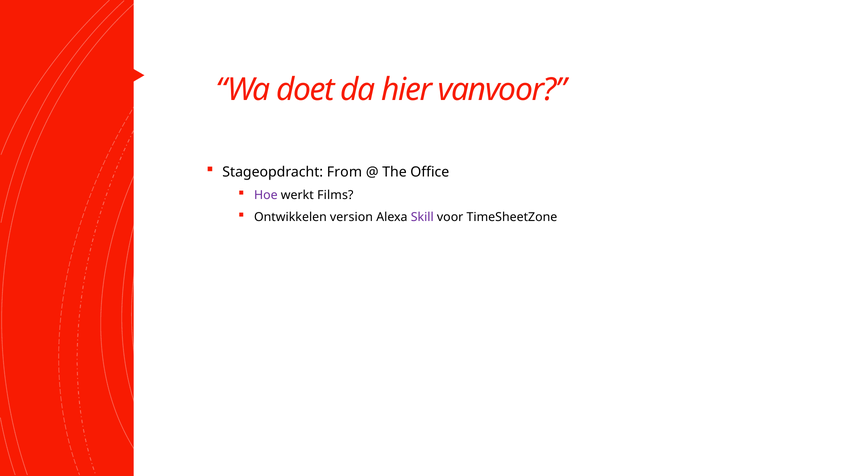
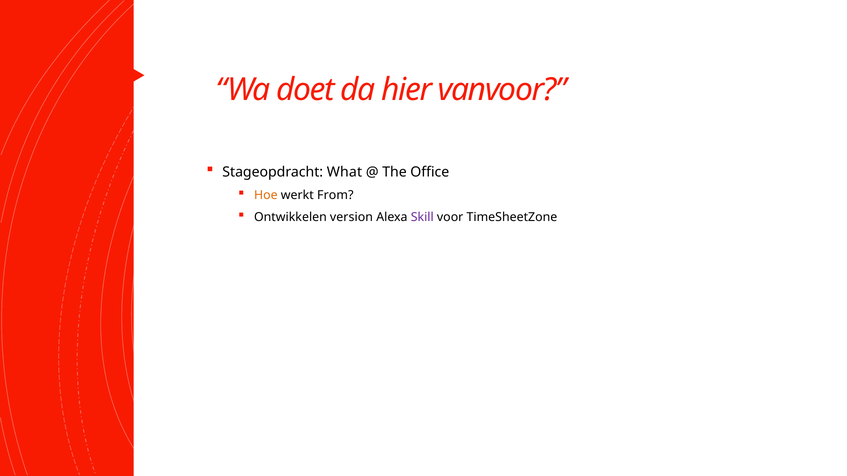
From: From -> What
Hoe colour: purple -> orange
Films: Films -> From
